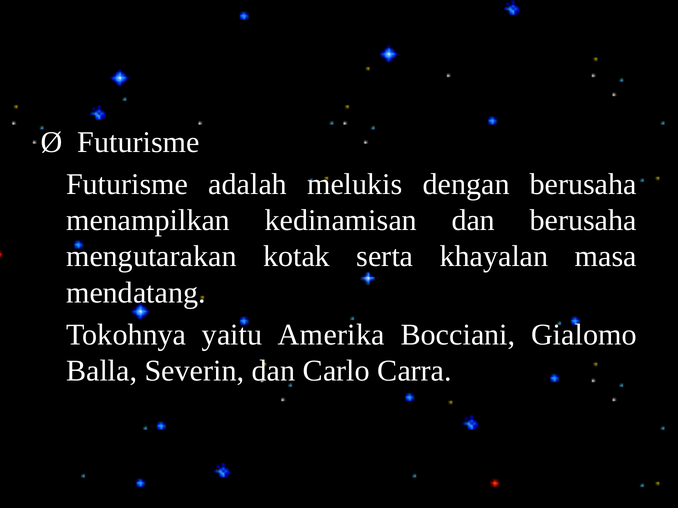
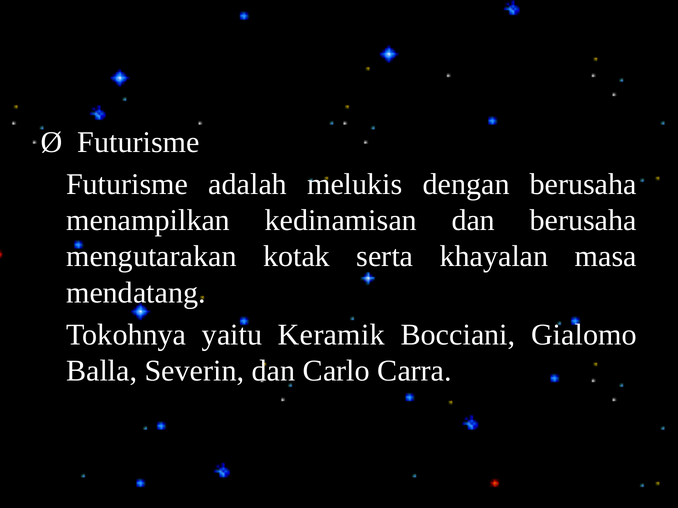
Amerika: Amerika -> Keramik
